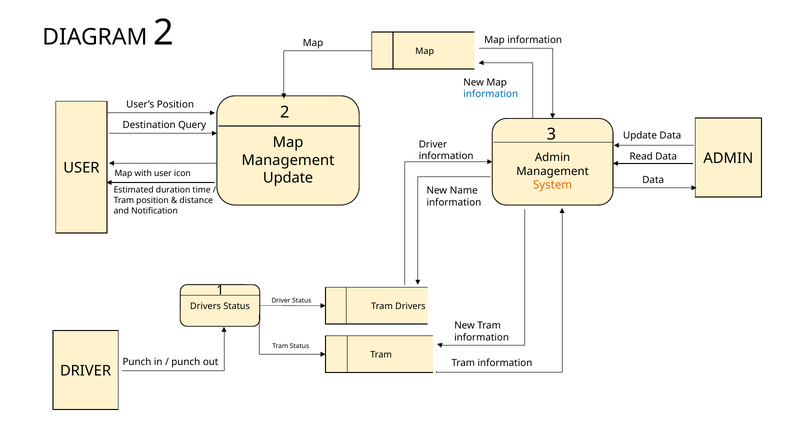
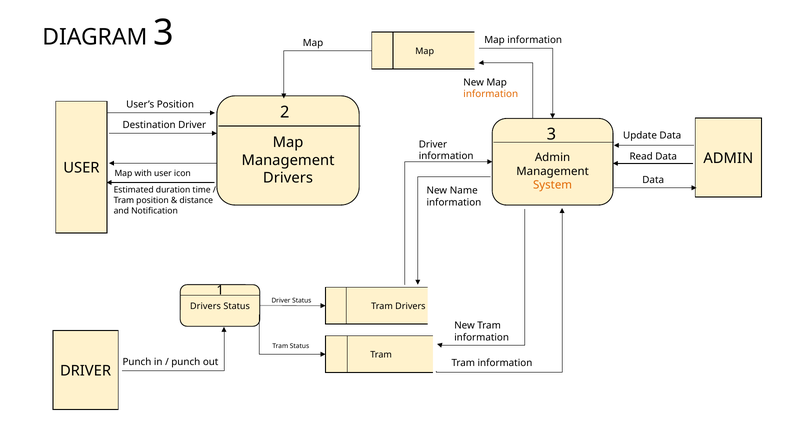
DIAGRAM 2: 2 -> 3
information at (491, 94) colour: blue -> orange
Destination Query: Query -> Driver
Update at (288, 178): Update -> Drivers
